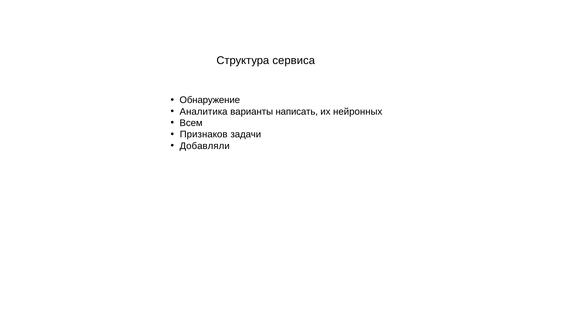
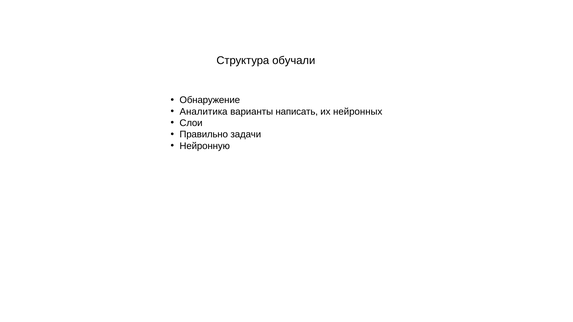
сервиса: сервиса -> обучали
Всем: Всем -> Слои
Признаков: Признаков -> Правильно
Добавляли: Добавляли -> Нейронную
